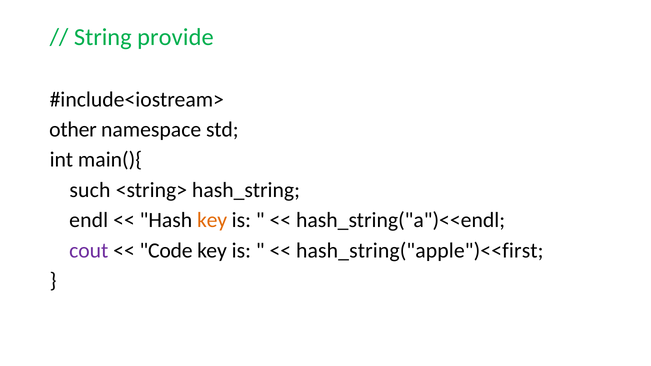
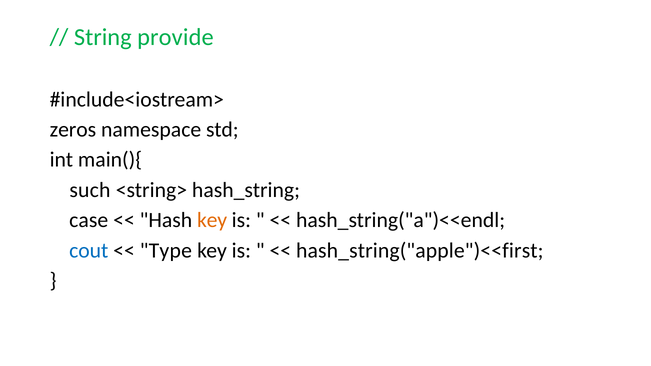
other: other -> zeros
endl: endl -> case
cout colour: purple -> blue
Code: Code -> Type
